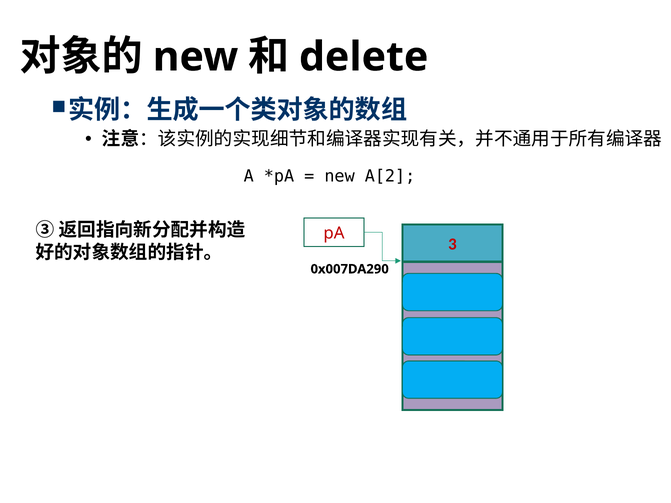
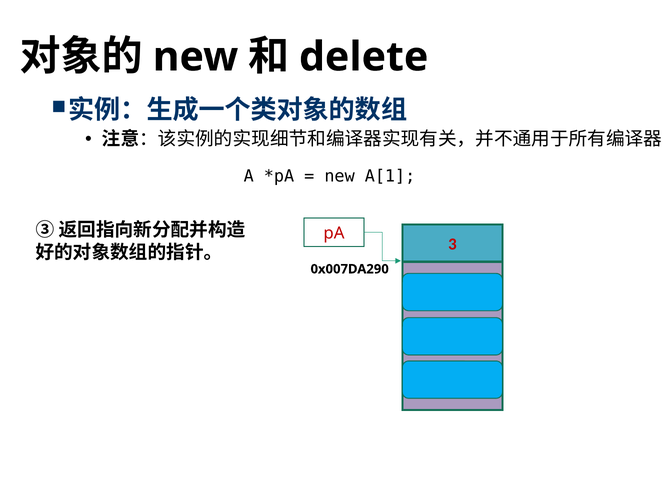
A[2: A[2 -> A[1
